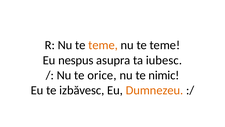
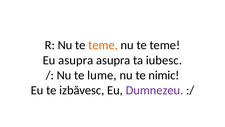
Eu nespus: nespus -> asupra
orice: orice -> lume
Dumnezeu colour: orange -> purple
